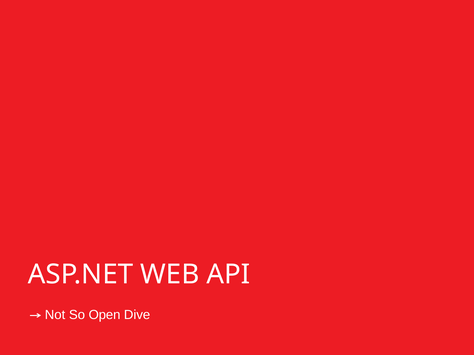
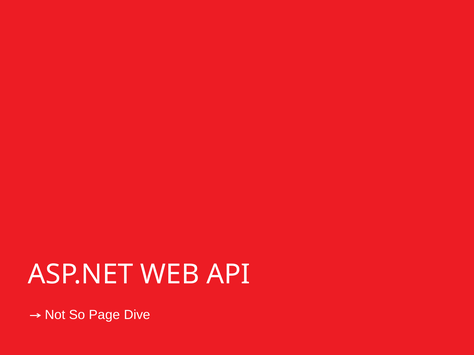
Open: Open -> Page
